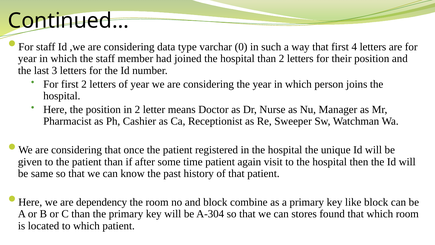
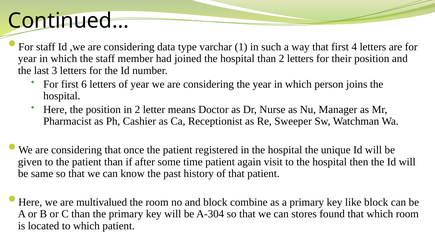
0: 0 -> 1
first 2: 2 -> 6
dependency: dependency -> multivalued
